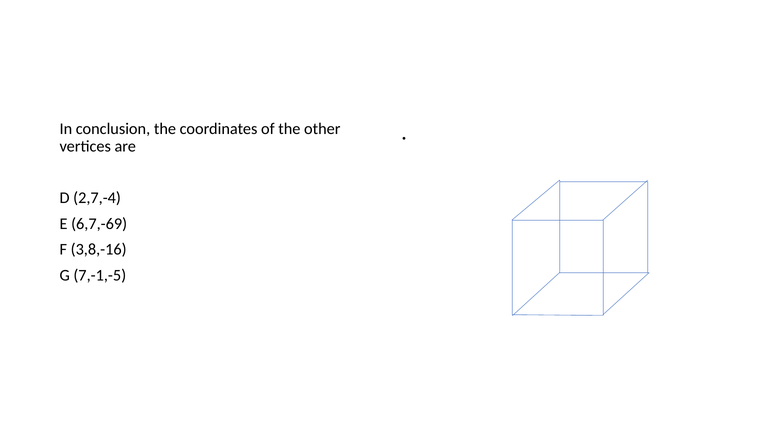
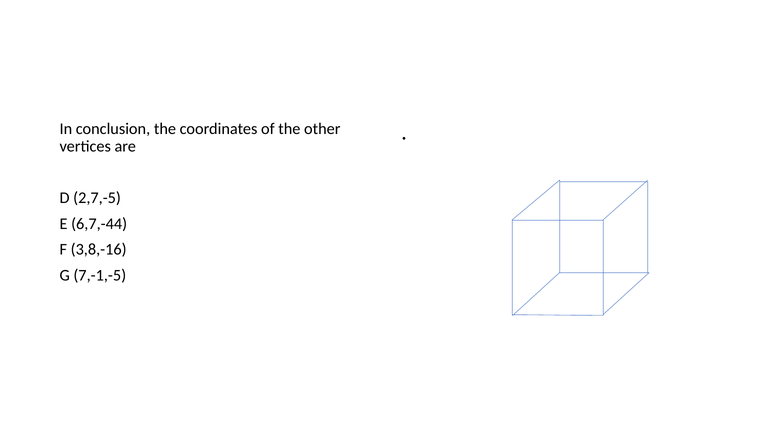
2,7,-4: 2,7,-4 -> 2,7,-5
6,7,-69: 6,7,-69 -> 6,7,-44
